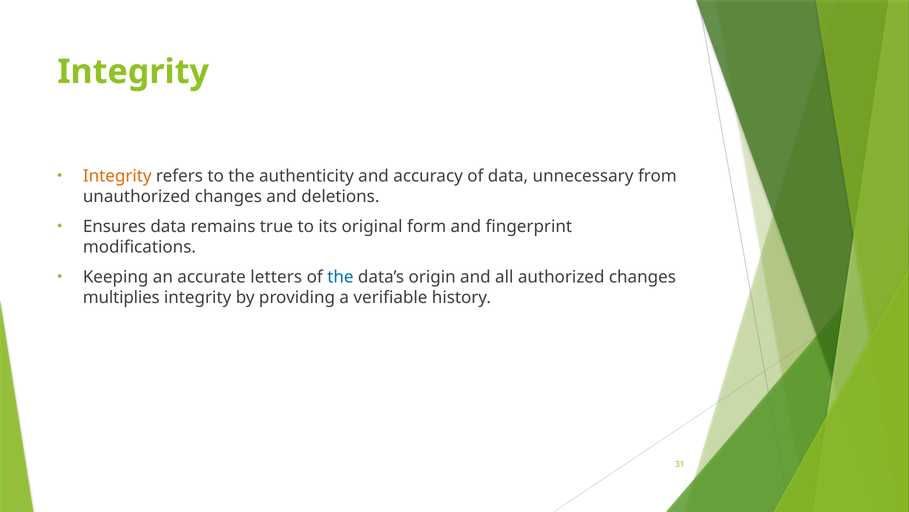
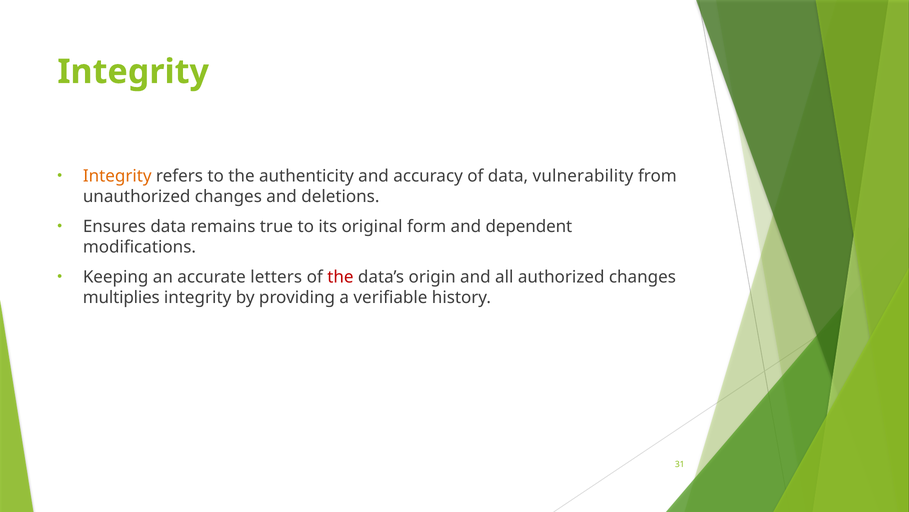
unnecessary: unnecessary -> vulnerability
fingerprint: fingerprint -> dependent
the at (340, 277) colour: blue -> red
